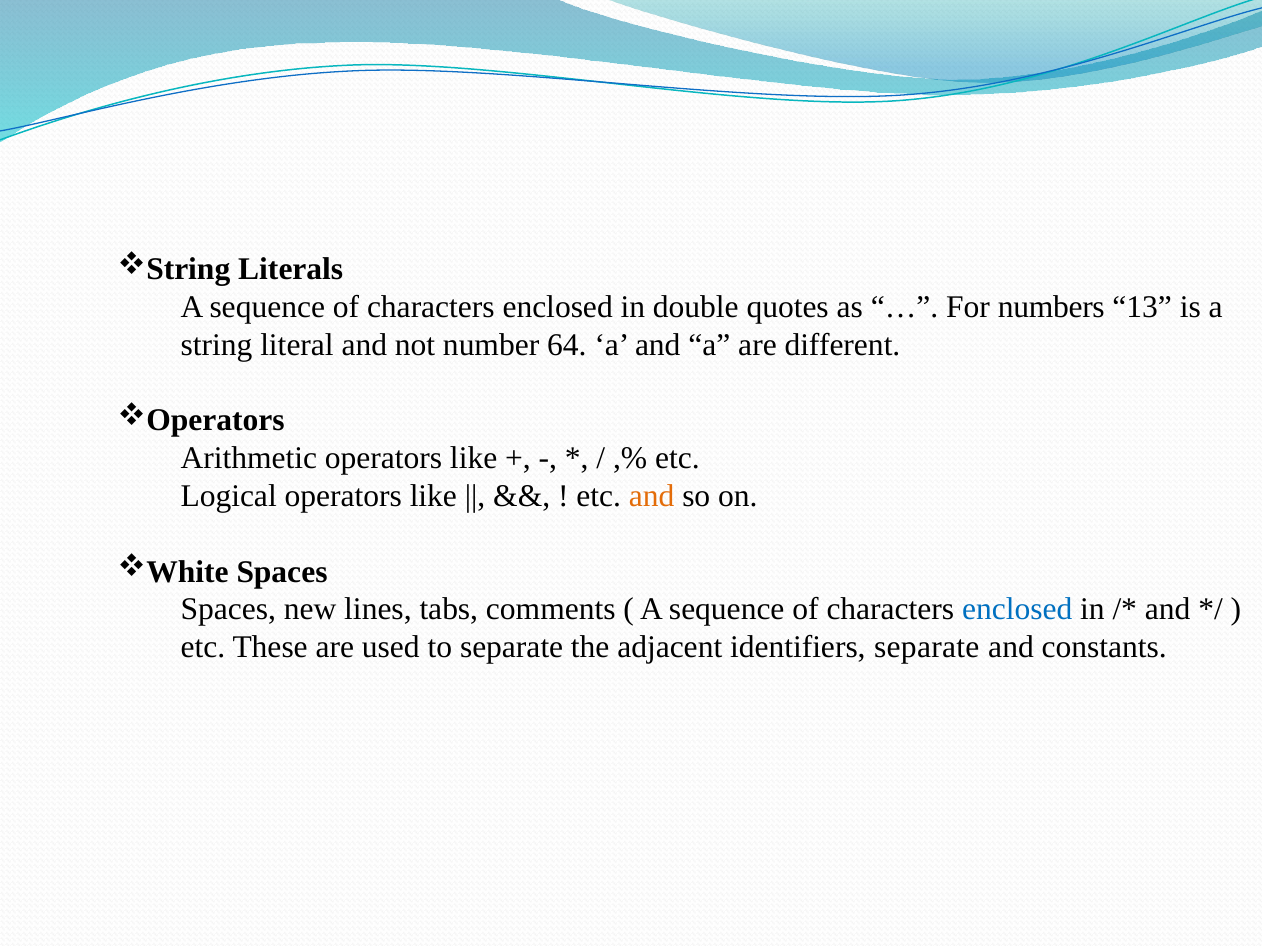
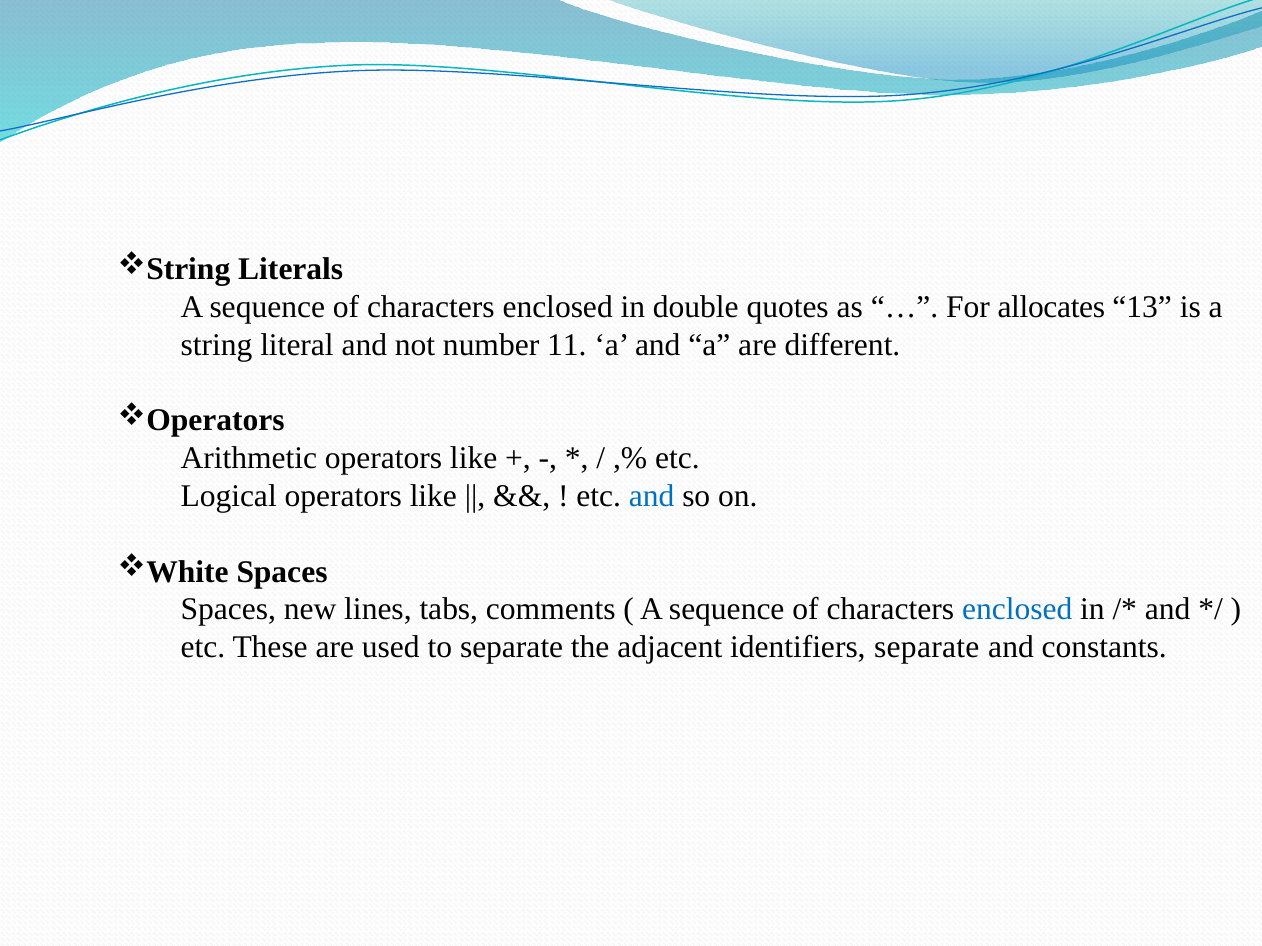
numbers: numbers -> allocates
64: 64 -> 11
and at (652, 496) colour: orange -> blue
